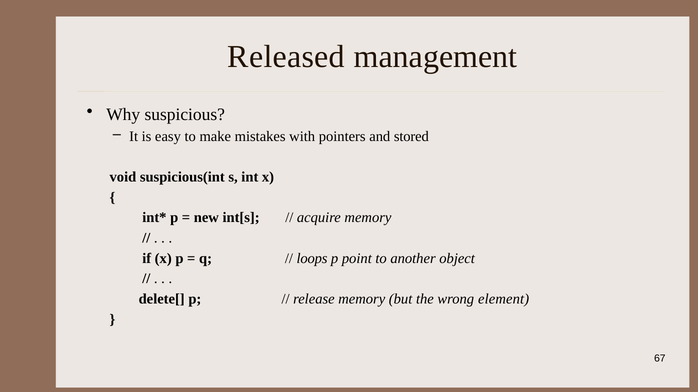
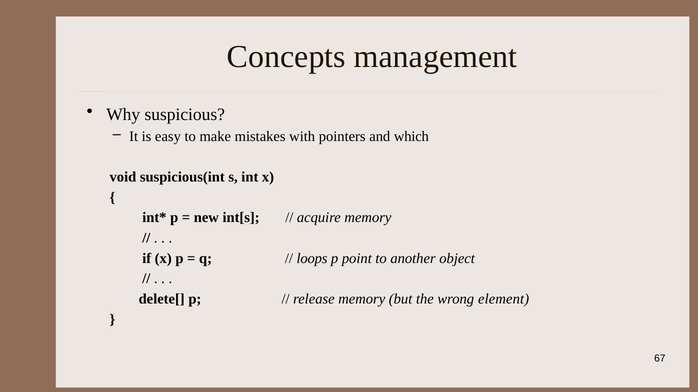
Released: Released -> Concepts
stored: stored -> which
